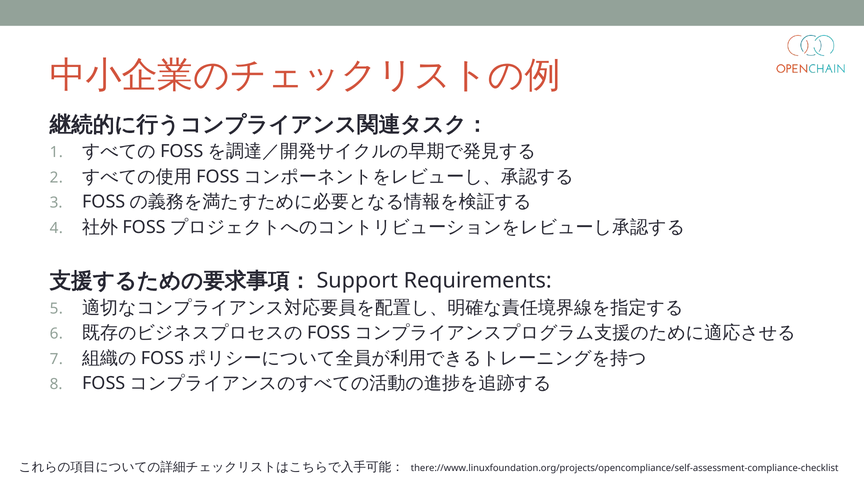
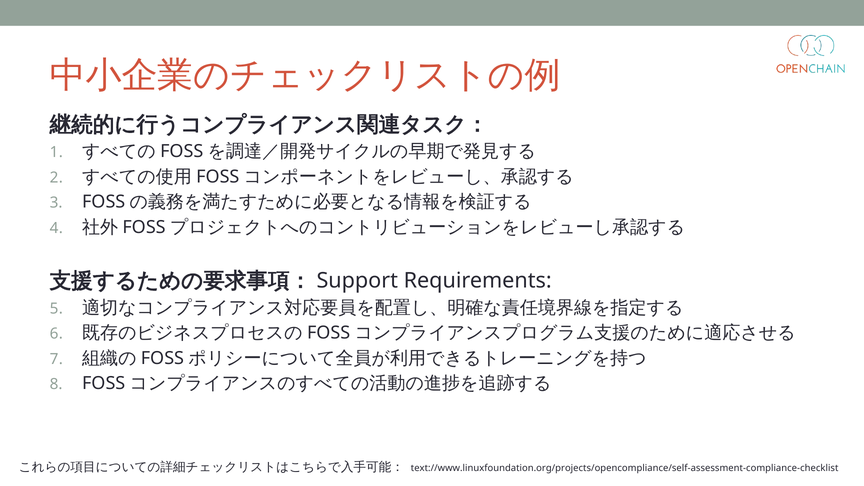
there://www.linuxfoundation.org/projects/opencompliance/self-assessment-compliance-checklist: there://www.linuxfoundation.org/projects/opencompliance/self-assessment-compliance-checklist -> text://www.linuxfoundation.org/projects/opencompliance/self-assessment-compliance-checklist
